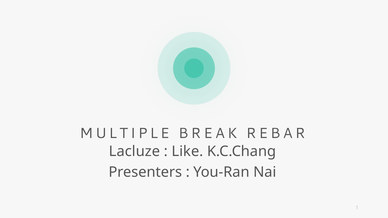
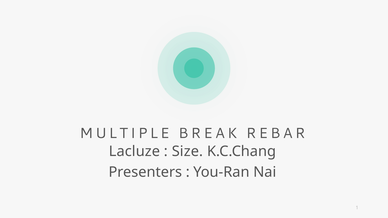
Like: Like -> Size
